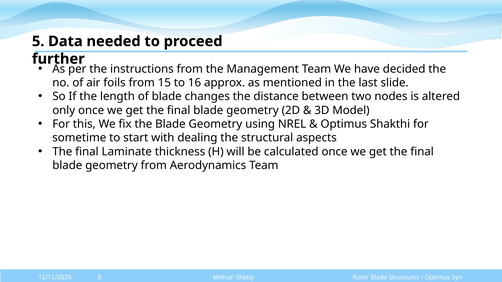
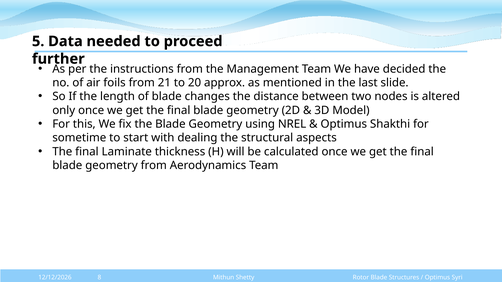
15: 15 -> 21
16: 16 -> 20
